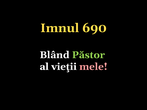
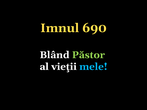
mele colour: pink -> light blue
